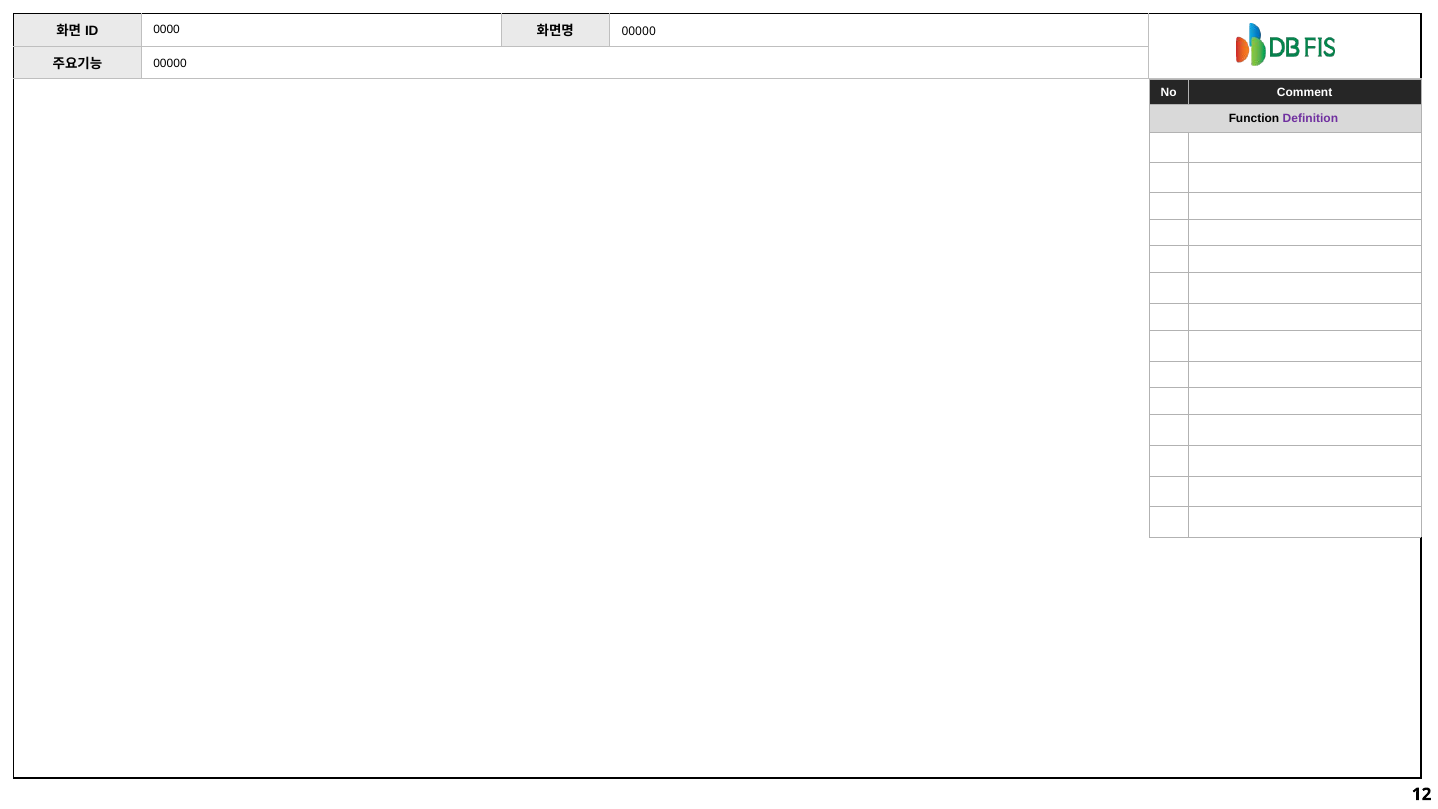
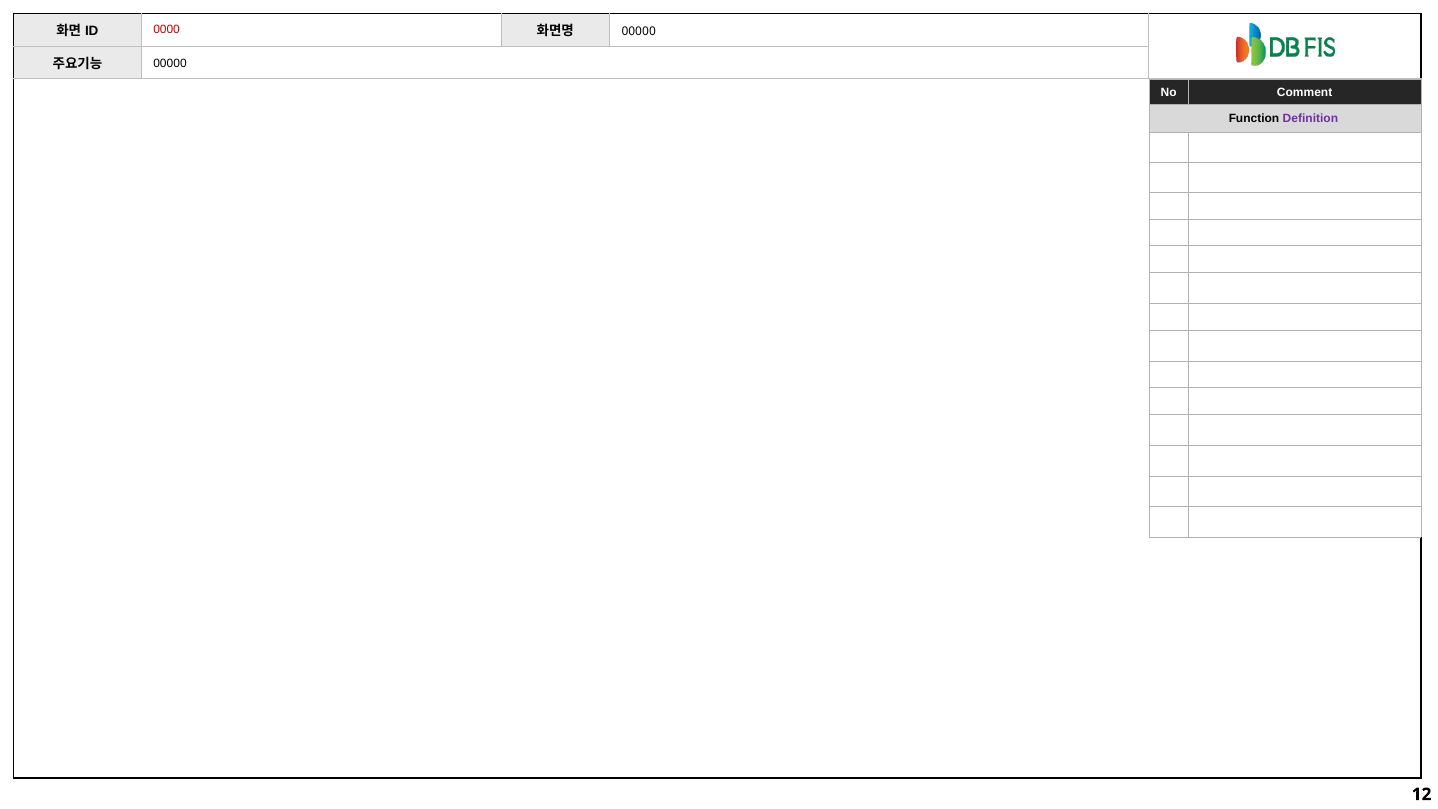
0000 colour: black -> red
